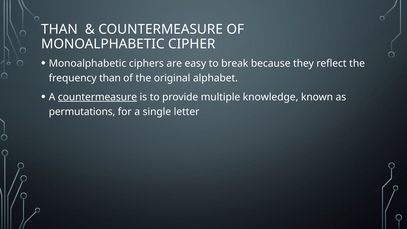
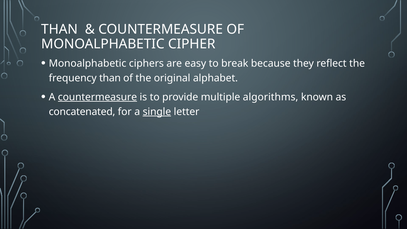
knowledge: knowledge -> algorithms
permutations: permutations -> concatenated
single underline: none -> present
